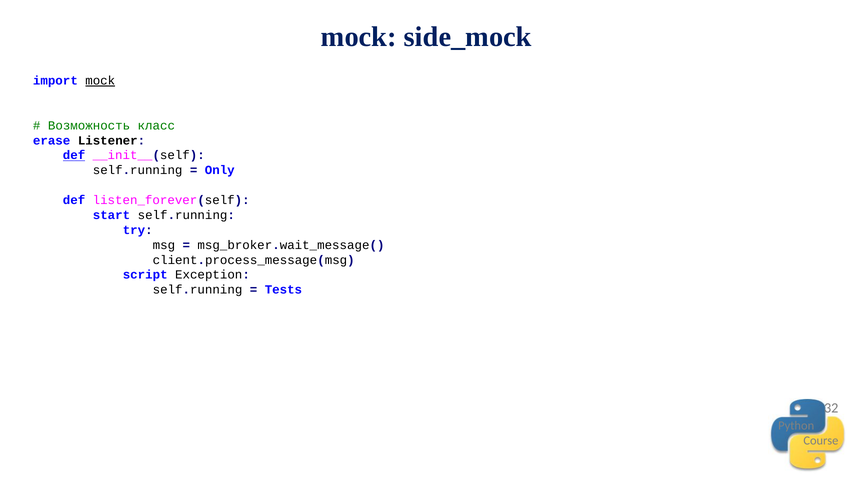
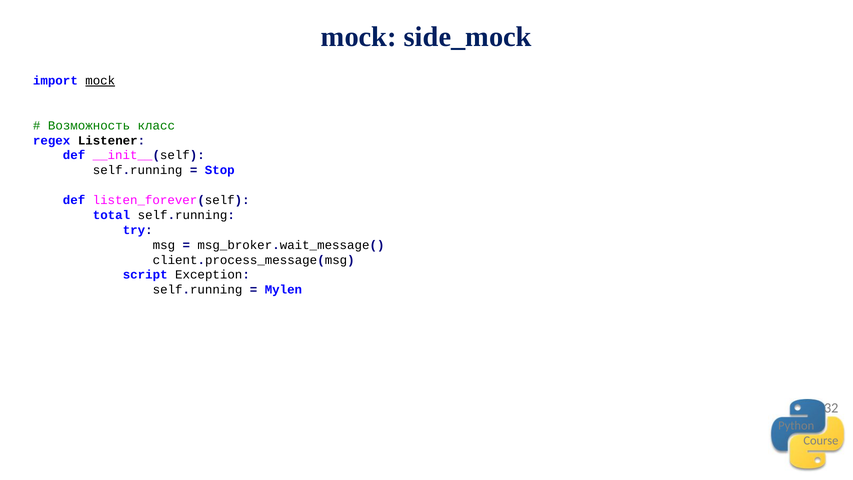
erase: erase -> regex
def at (74, 155) underline: present -> none
Only: Only -> Stop
start: start -> total
Tests: Tests -> Mylen
